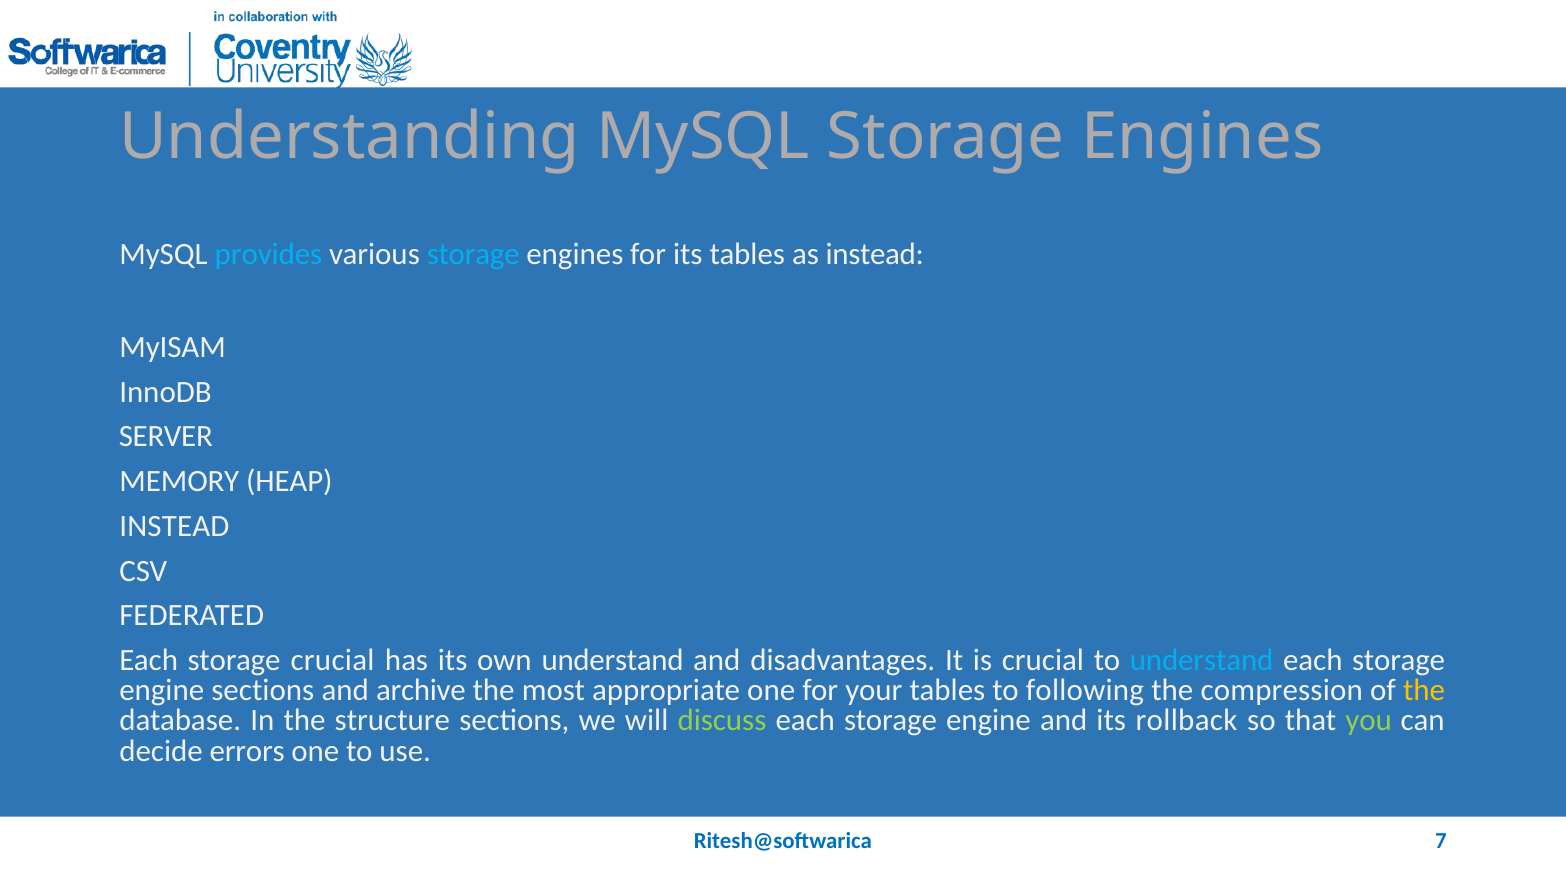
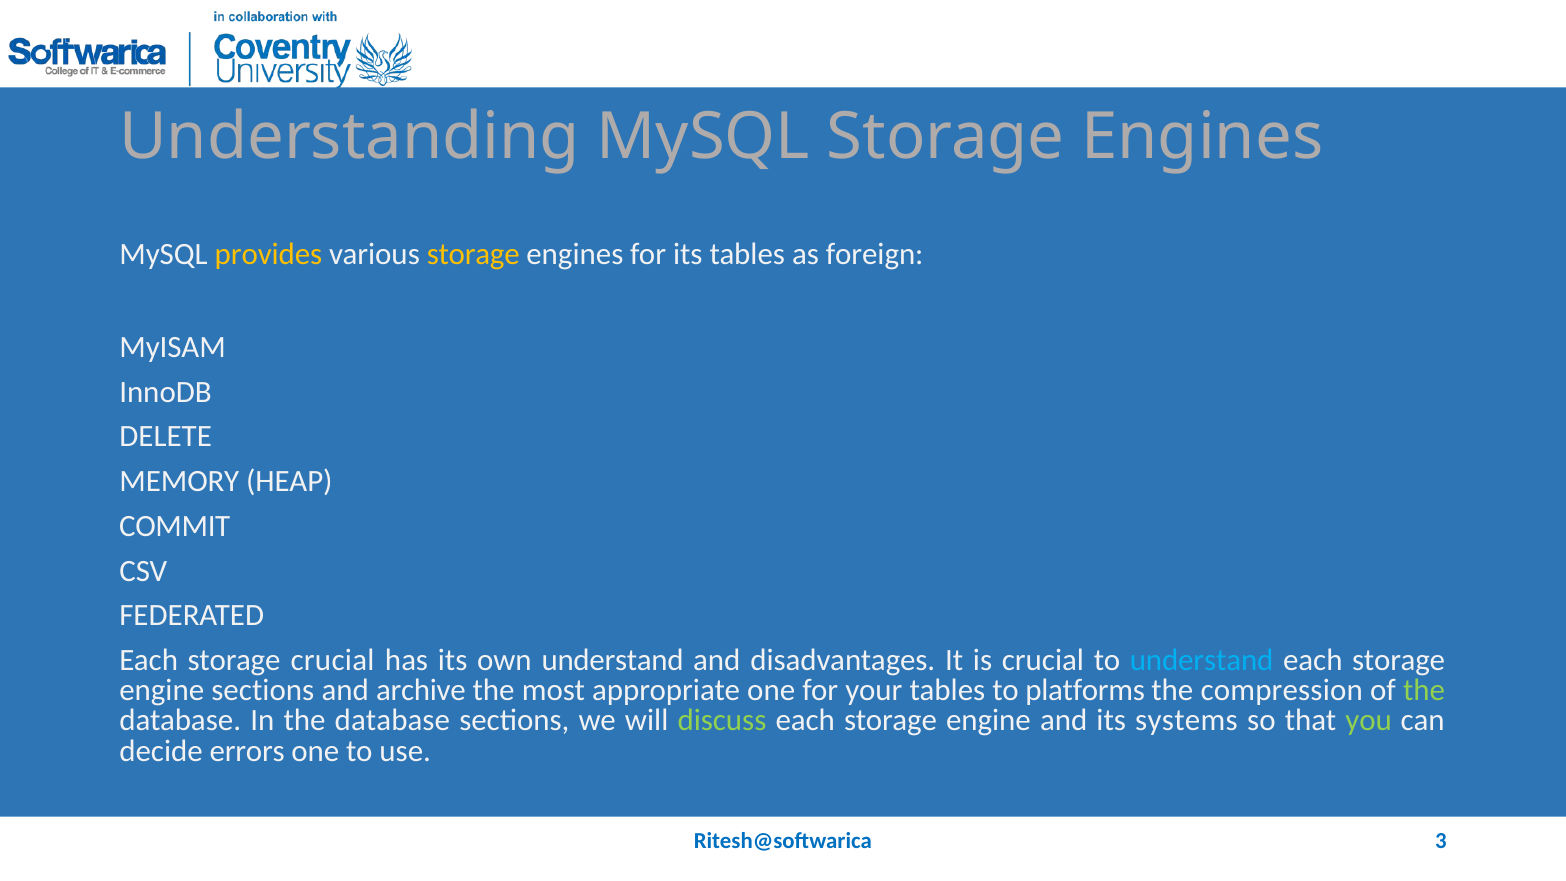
provides colour: light blue -> yellow
storage at (473, 254) colour: light blue -> yellow
as instead: instead -> foreign
SERVER: SERVER -> DELETE
INSTEAD at (174, 526): INSTEAD -> COMMIT
following: following -> platforms
the at (1424, 690) colour: yellow -> light green
In the structure: structure -> database
rollback: rollback -> systems
7: 7 -> 3
